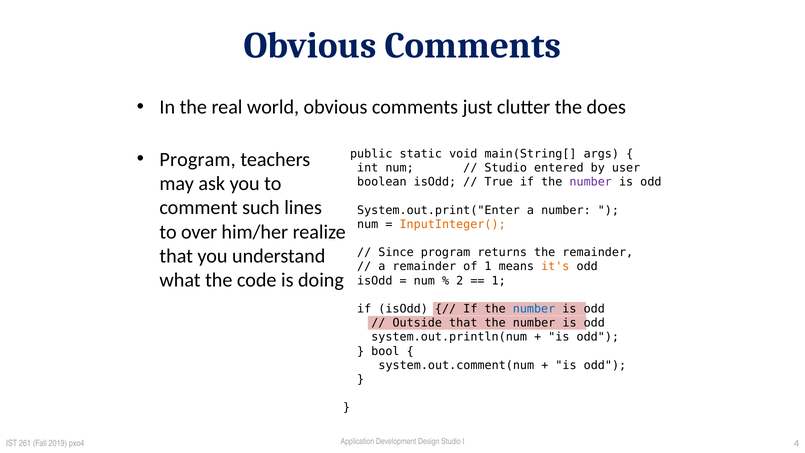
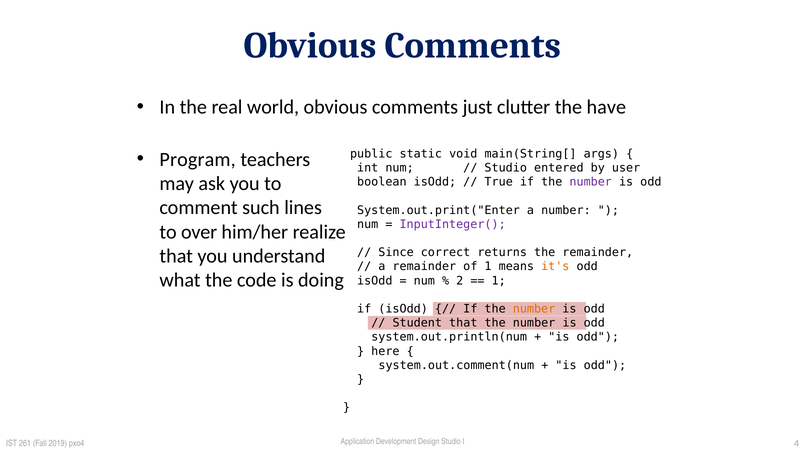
does: does -> have
InputInteger( colour: orange -> purple
Since program: program -> correct
number at (534, 309) colour: blue -> orange
Outside: Outside -> Student
bool: bool -> here
